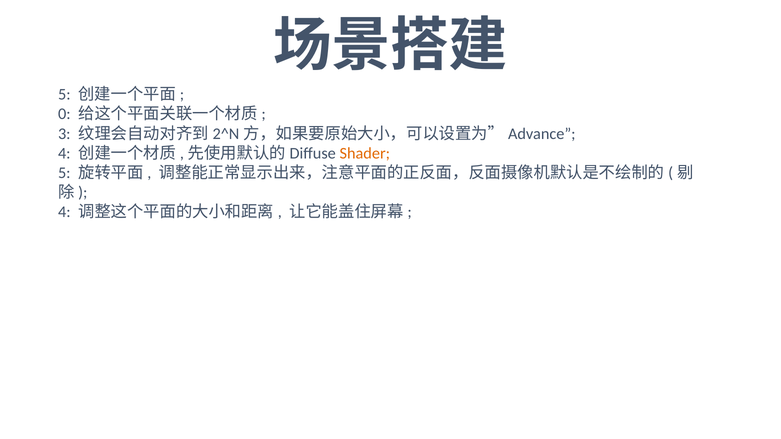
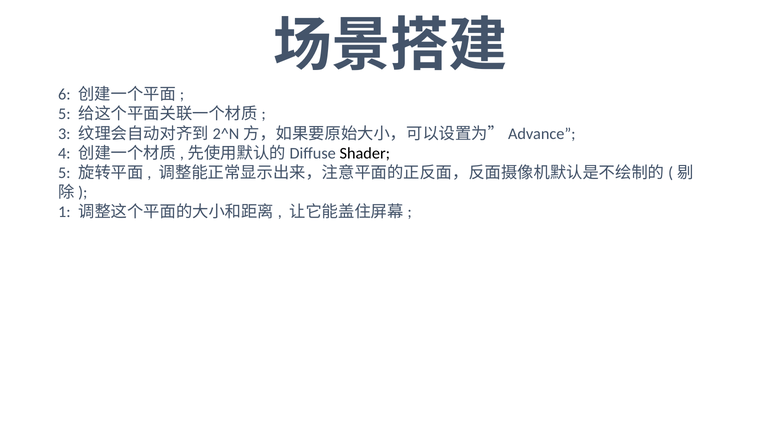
5 at (64, 95): 5 -> 6
0 at (64, 114): 0 -> 5
Shader colour: orange -> black
4 at (64, 212): 4 -> 1
